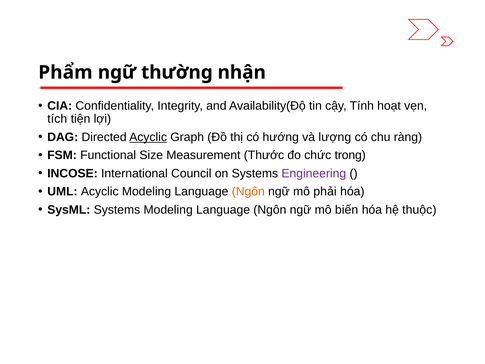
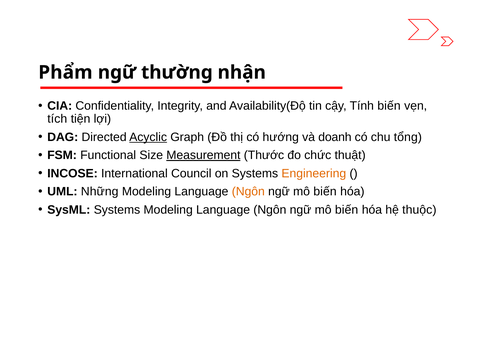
Tính hoạt: hoạt -> biến
lượng: lượng -> doanh
ràng: ràng -> tổng
Measurement underline: none -> present
trong: trong -> thuật
Engineering colour: purple -> orange
UML Acyclic: Acyclic -> Những
phải at (325, 191): phải -> biến
